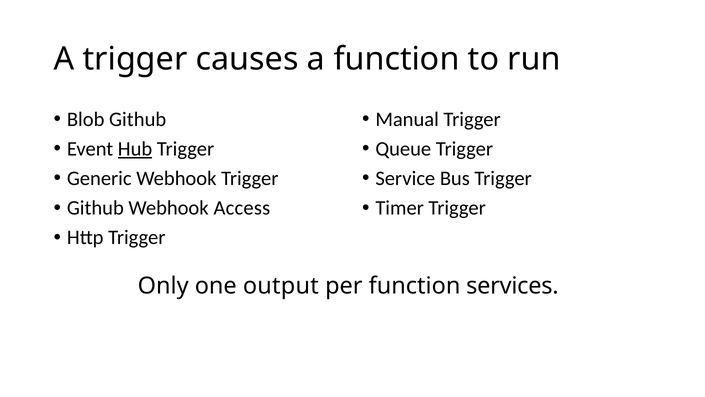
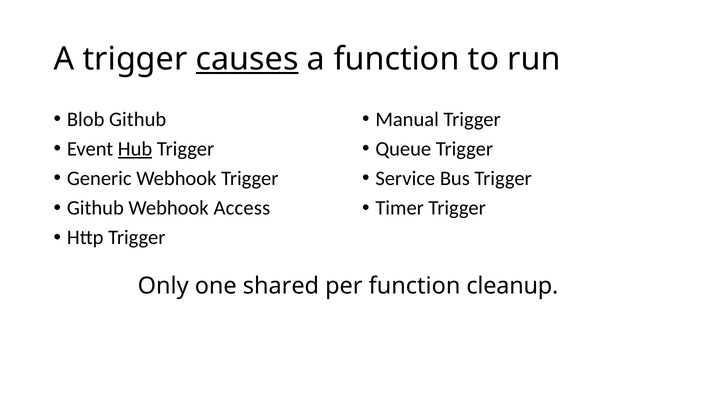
causes underline: none -> present
output: output -> shared
services: services -> cleanup
